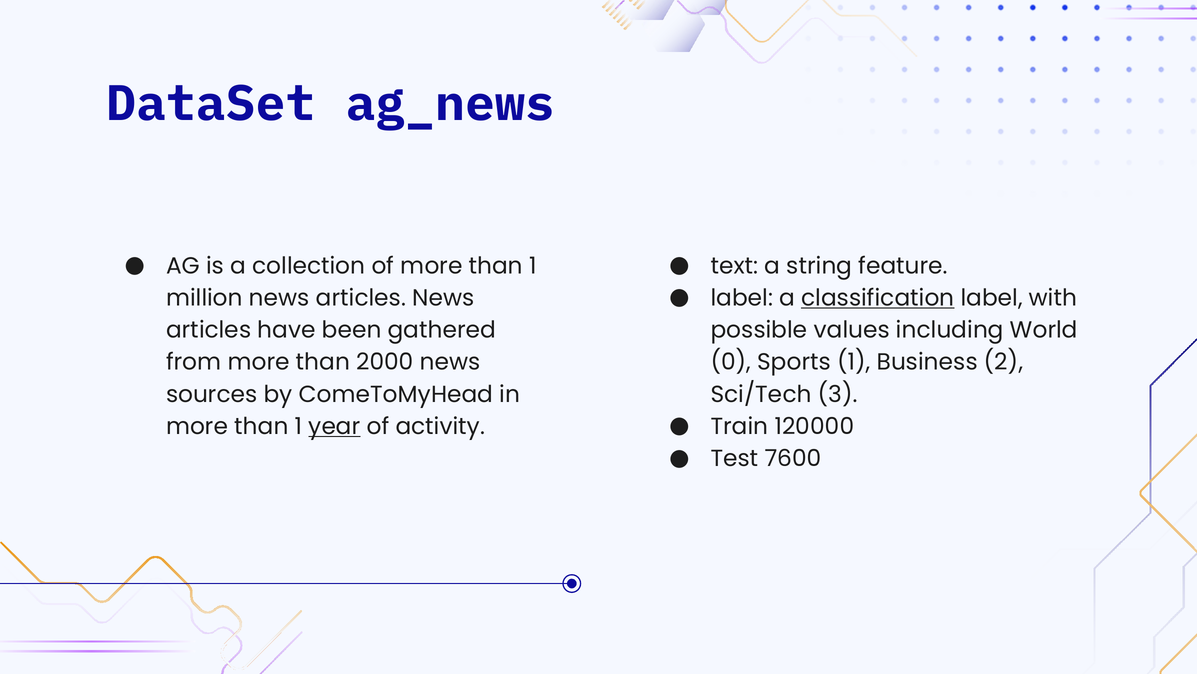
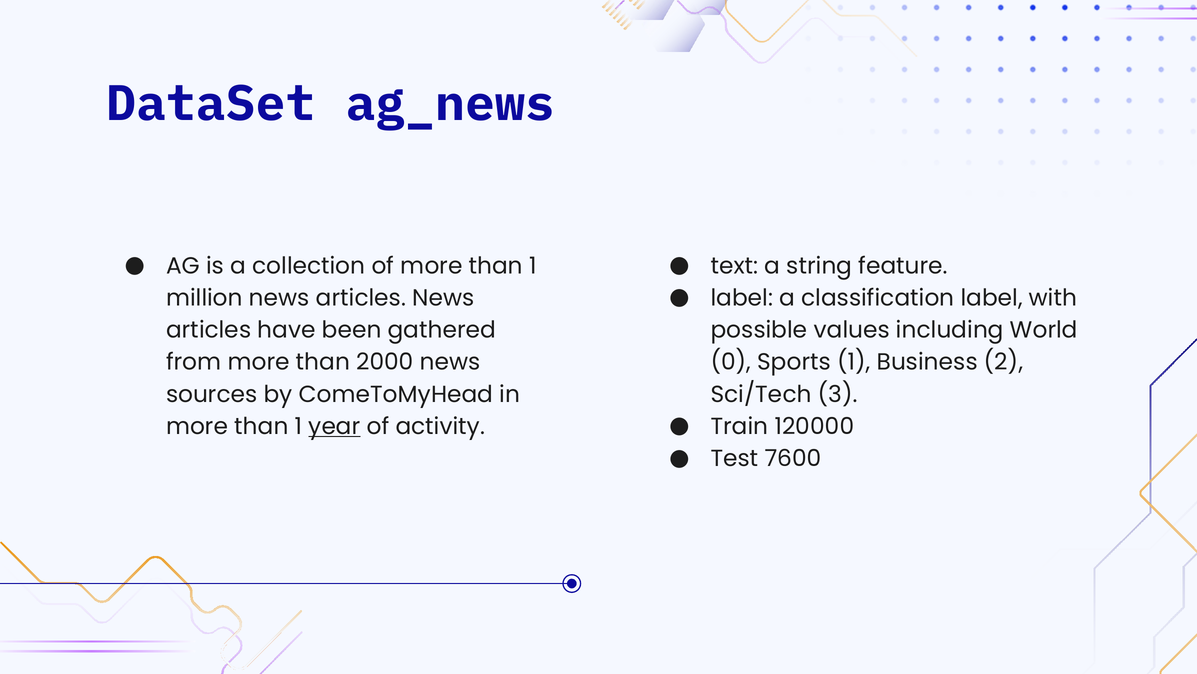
classification underline: present -> none
